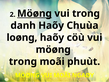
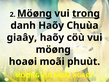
trong at (86, 13) underline: none -> present
loøng: loøng -> giaây
trong at (23, 61): trong -> hoaøi
